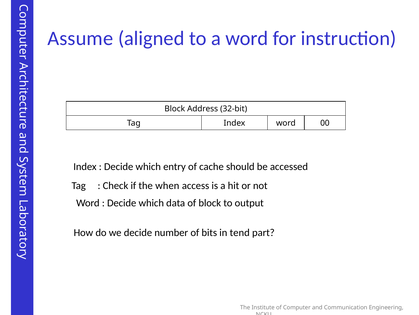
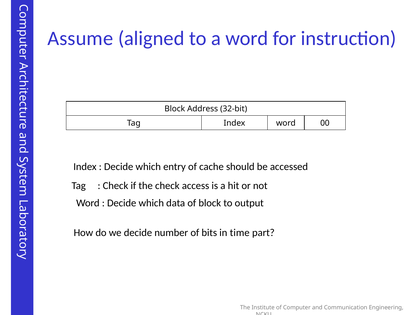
the when: when -> check
tend: tend -> time
